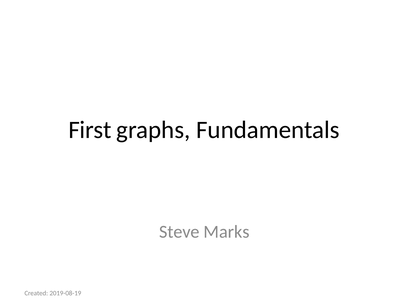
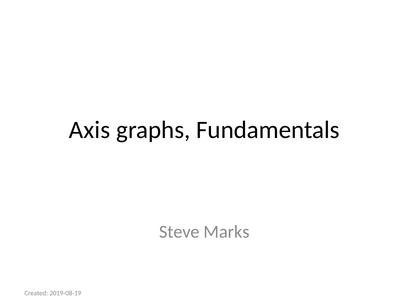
First: First -> Axis
